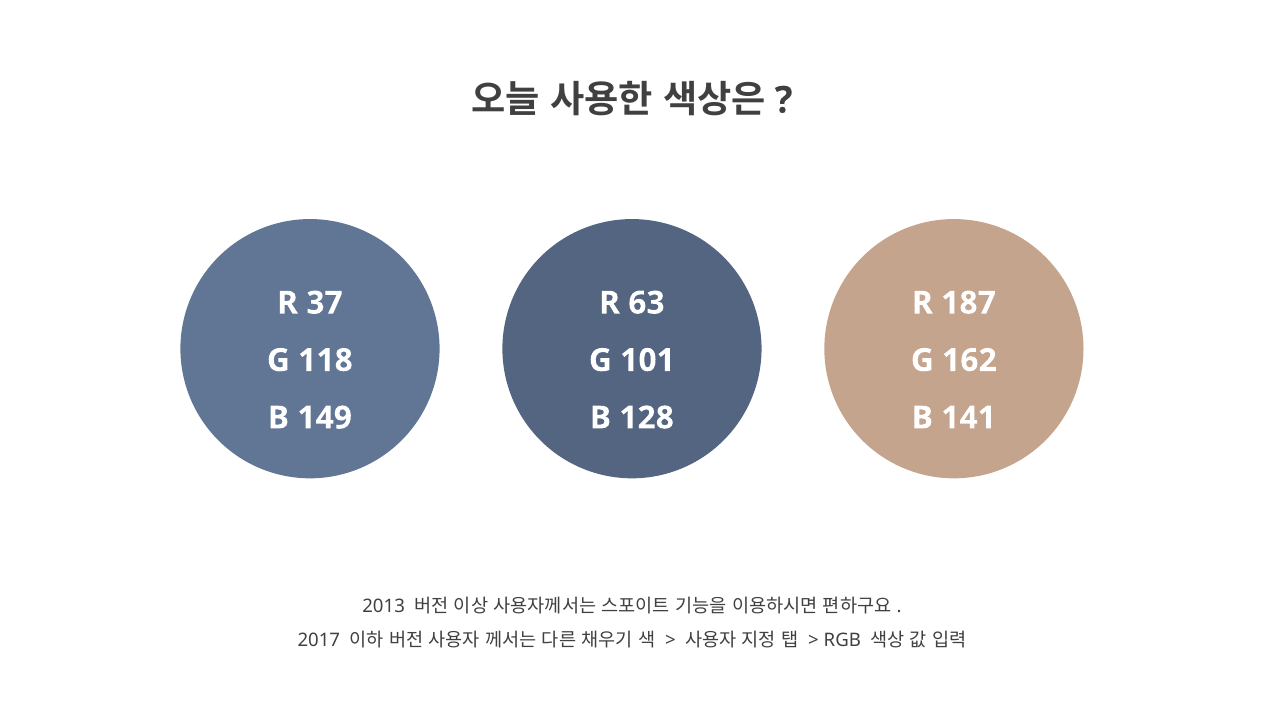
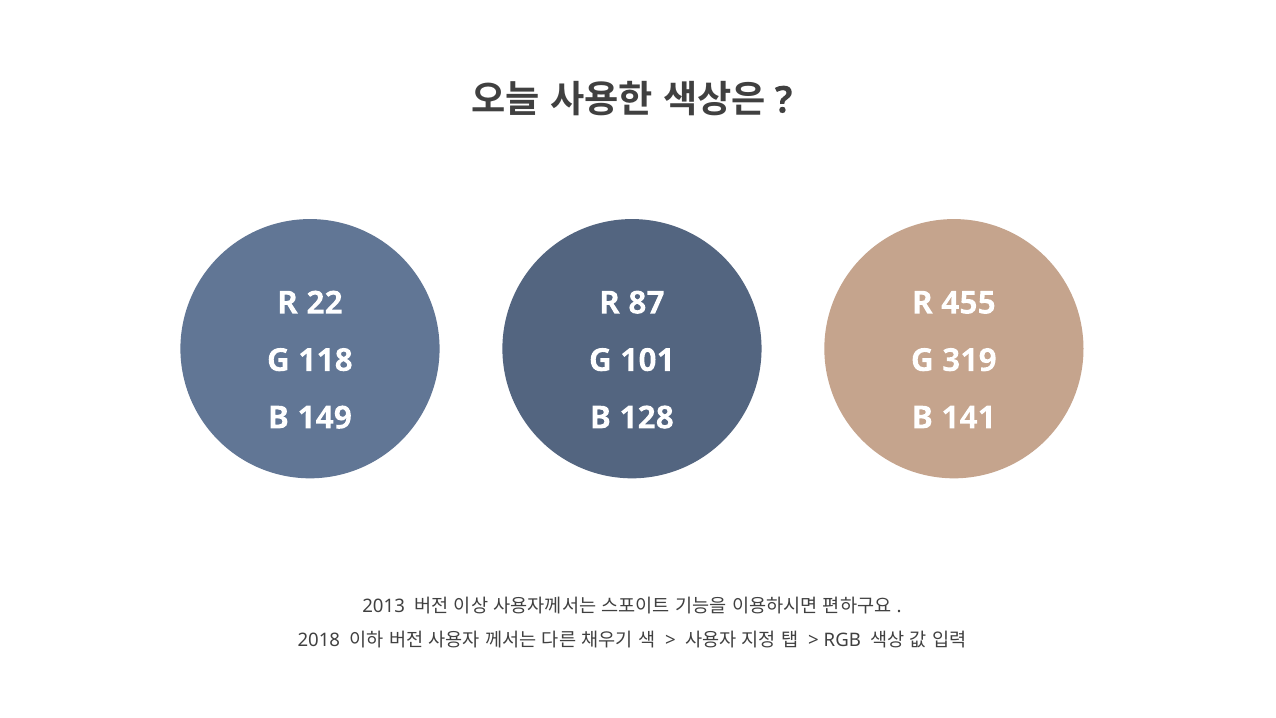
37: 37 -> 22
63: 63 -> 87
187: 187 -> 455
162: 162 -> 319
2017: 2017 -> 2018
